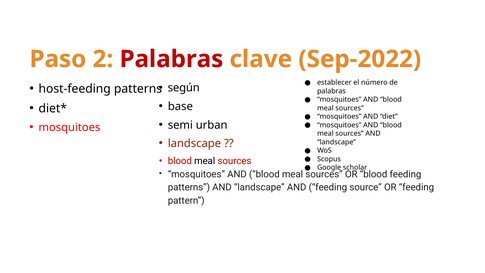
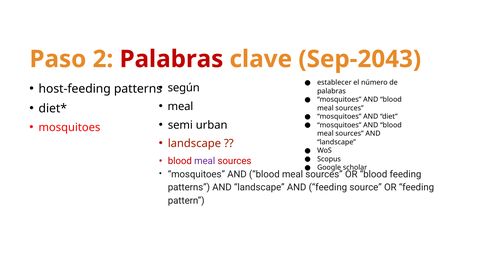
Sep-2022: Sep-2022 -> Sep-2043
base at (180, 106): base -> meal
meal at (205, 161) colour: black -> purple
